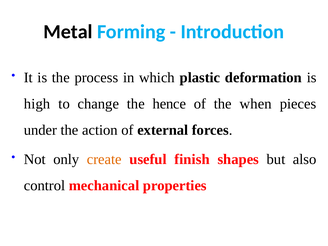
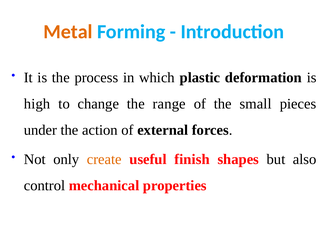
Metal colour: black -> orange
hence: hence -> range
when: when -> small
